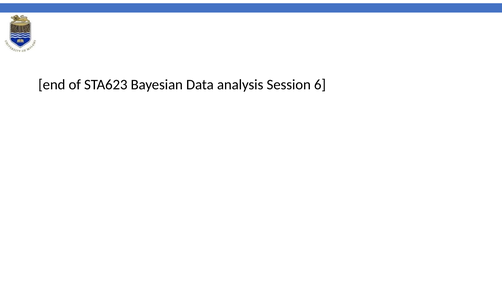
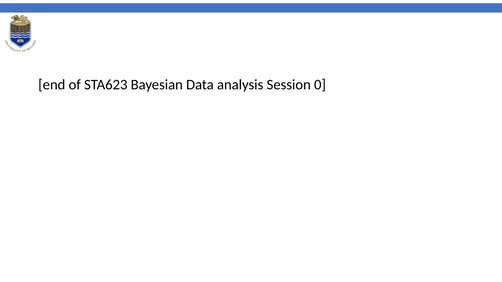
6: 6 -> 0
